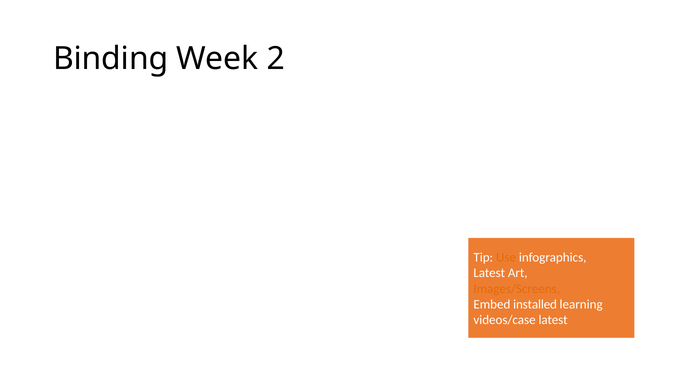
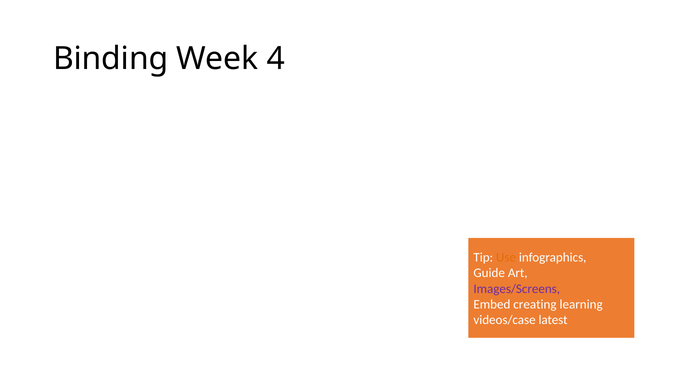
2: 2 -> 4
Latest at (489, 273): Latest -> Guide
Images/Screens colour: orange -> purple
installed: installed -> creating
